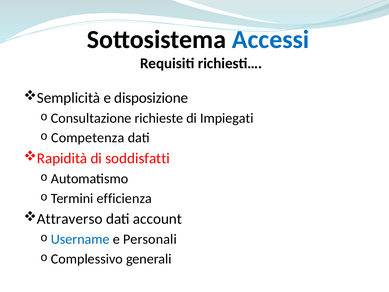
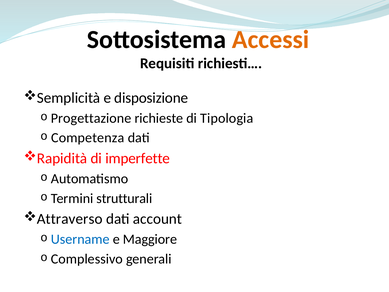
Accessi colour: blue -> orange
Consultazione: Consultazione -> Progettazione
Impiegati: Impiegati -> Tipologia
soddisfatti: soddisfatti -> imperfette
efficienza: efficienza -> strutturali
Personali: Personali -> Maggiore
